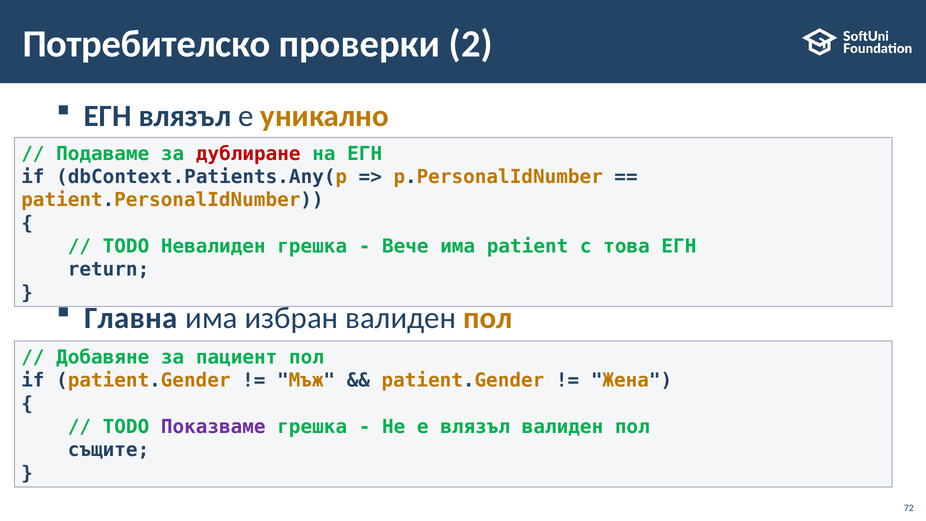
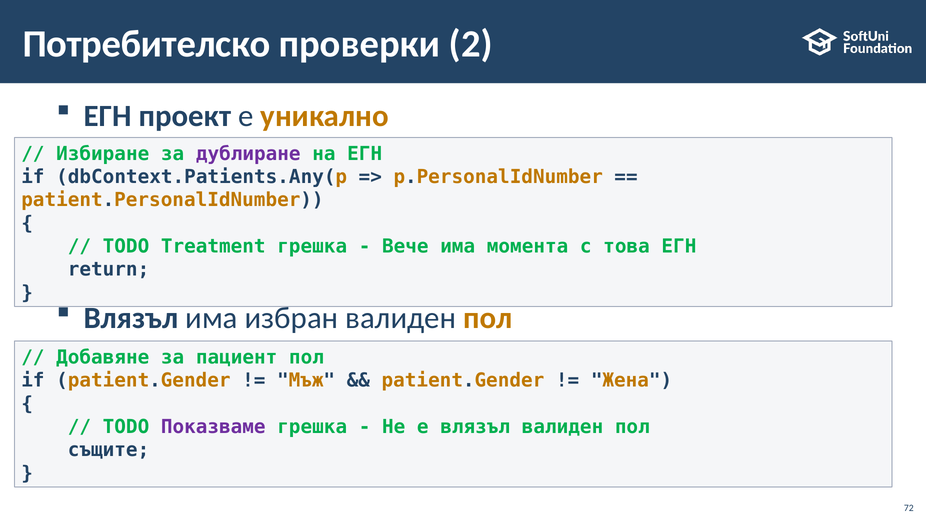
ЕГН влязъл: влязъл -> проект
Подаваме: Подаваме -> Избиране
дублиране colour: red -> purple
Невалиден: Невалиден -> Treatment
patient: patient -> момента
Главна at (131, 318): Главна -> Влязъл
